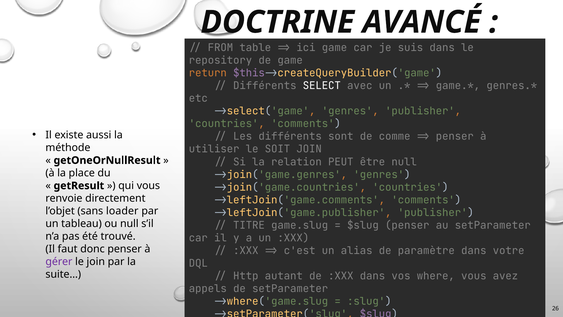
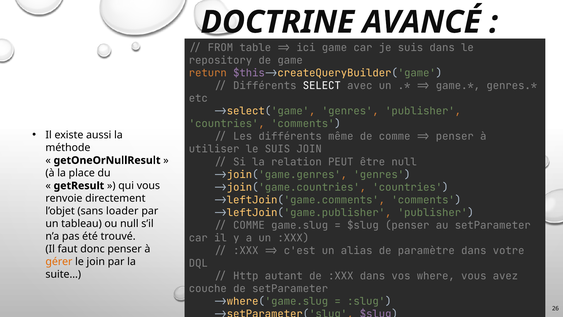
sont: sont -> même
le SOIT: SOIT -> SUIS
TITRE at (249, 225): TITRE -> COMME
gérer colour: purple -> orange
appels: appels -> couche
